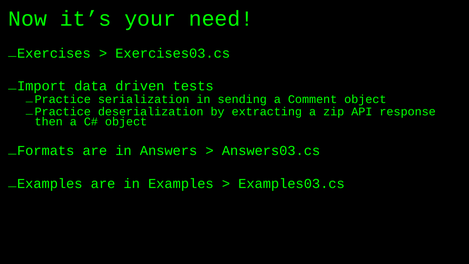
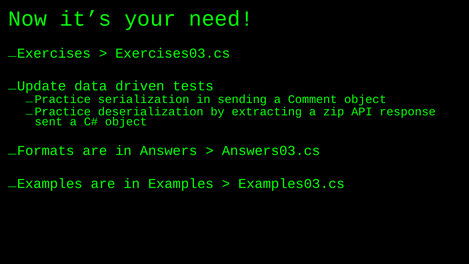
Import: Import -> Update
then: then -> sent
